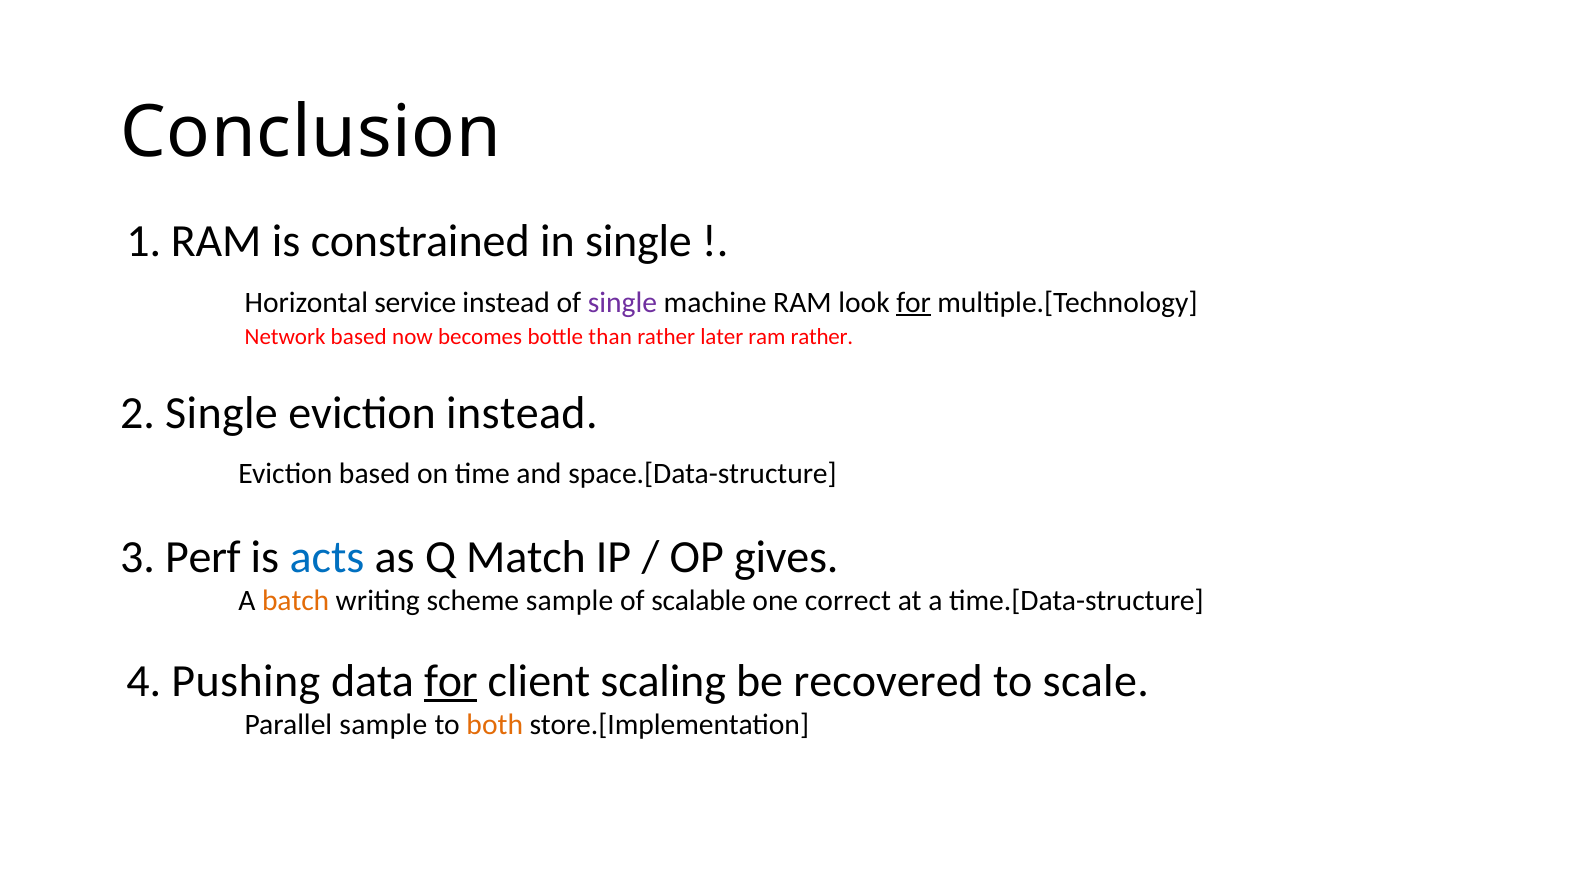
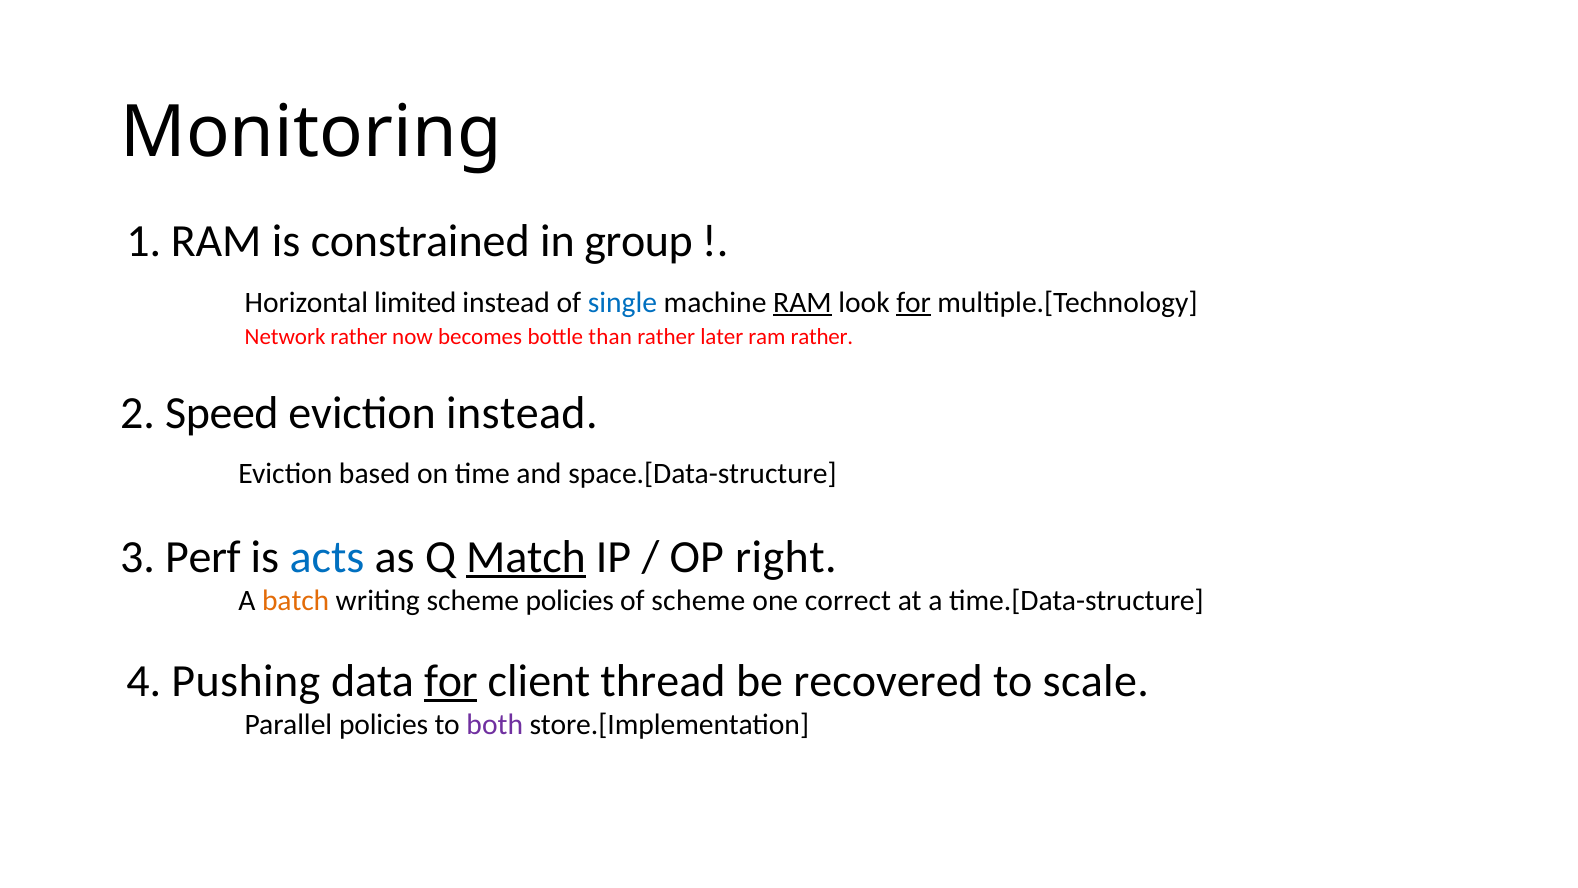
Conclusion: Conclusion -> Monitoring
in single: single -> group
service: service -> limited
single at (622, 302) colour: purple -> blue
RAM at (802, 302) underline: none -> present
Network based: based -> rather
2 Single: Single -> Speed
Match underline: none -> present
gives: gives -> right
scheme sample: sample -> policies
of scalable: scalable -> scheme
scaling: scaling -> thread
Parallel sample: sample -> policies
both colour: orange -> purple
